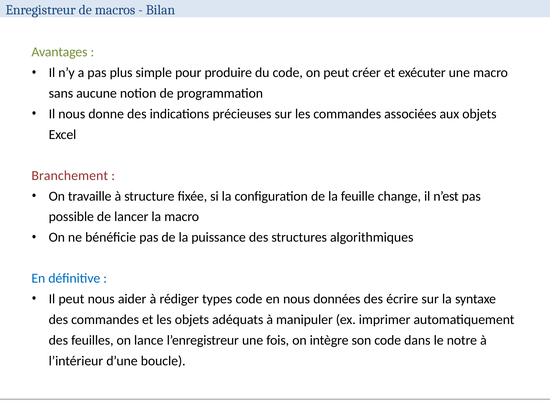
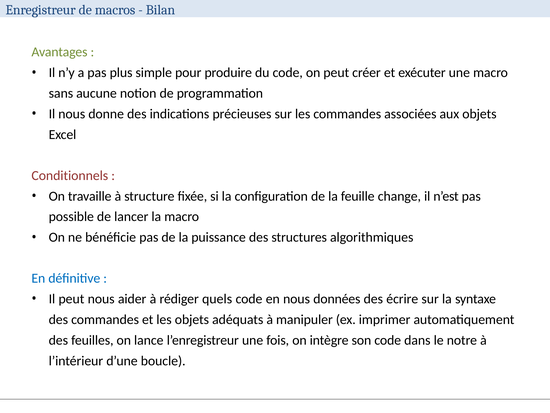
Branchement: Branchement -> Conditionnels
types: types -> quels
